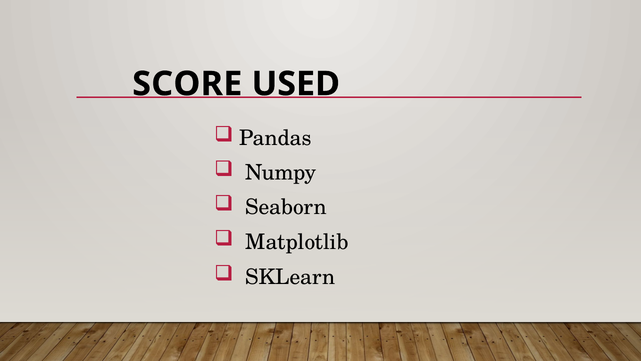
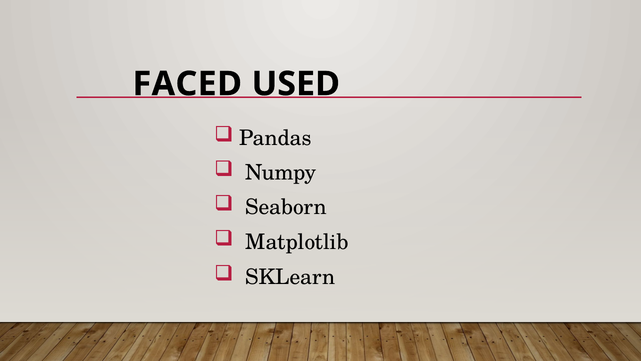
SCORE: SCORE -> FACED
